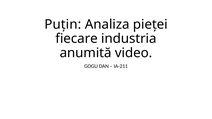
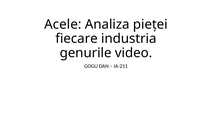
Puțin: Puțin -> Acele
anumită: anumită -> genurile
